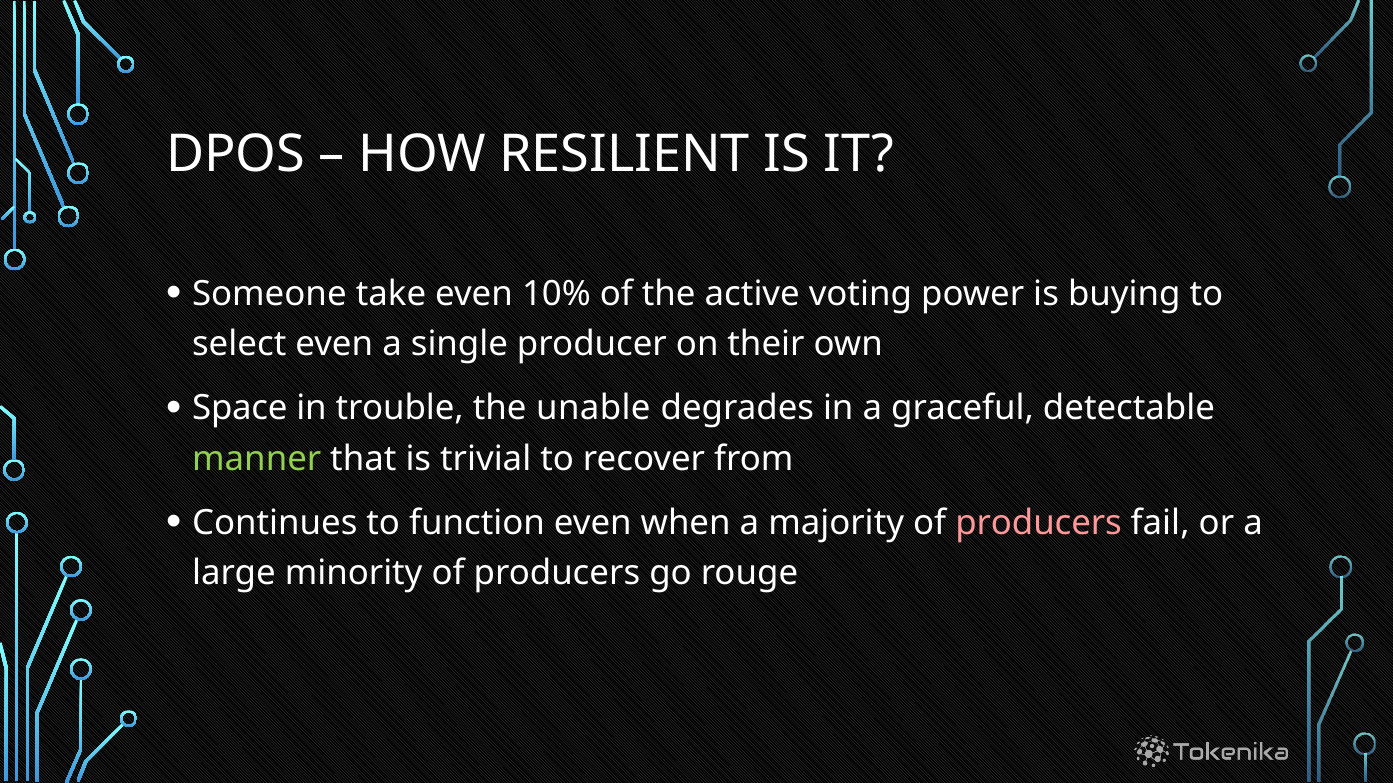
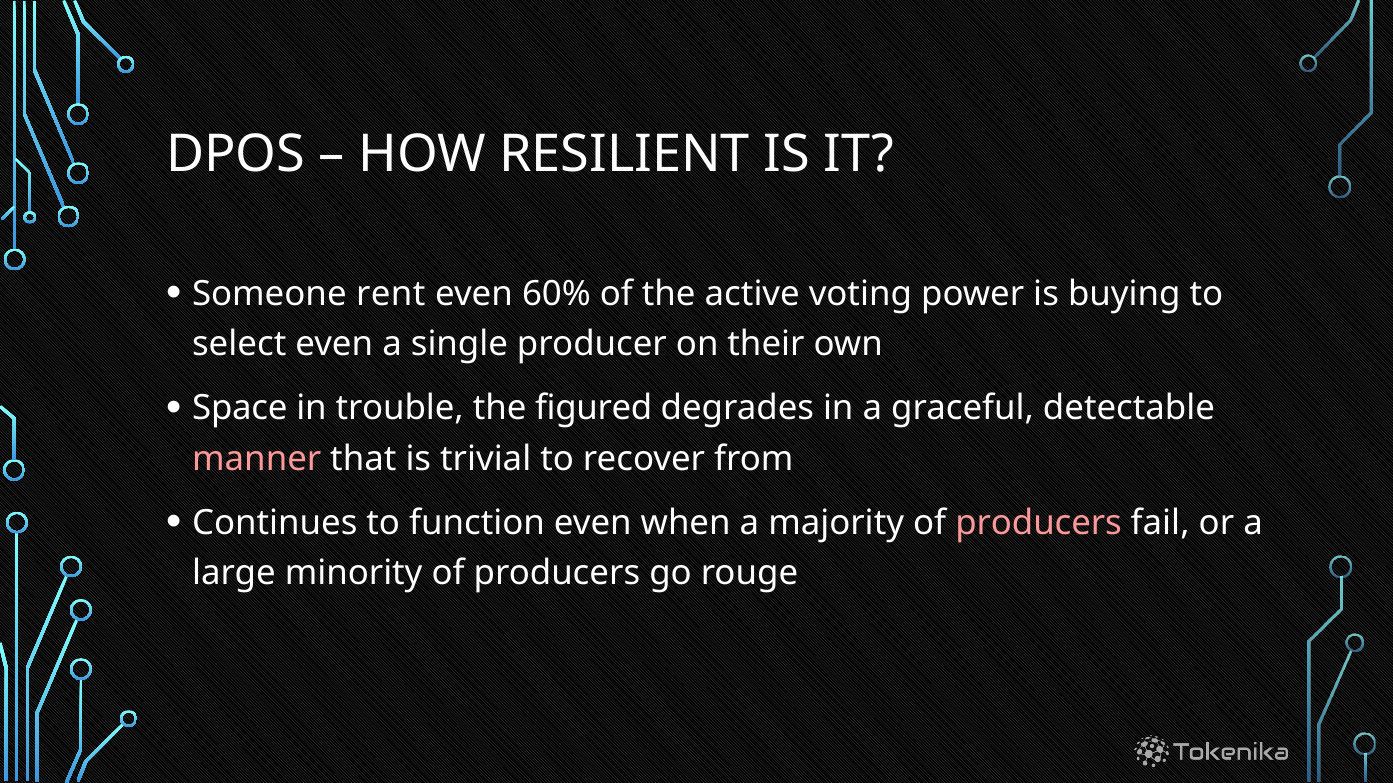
take: take -> rent
10%: 10% -> 60%
unable: unable -> figured
manner colour: light green -> pink
